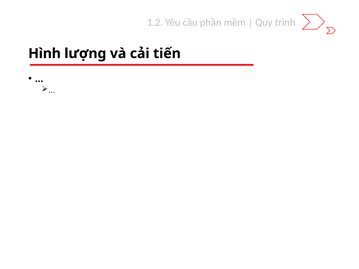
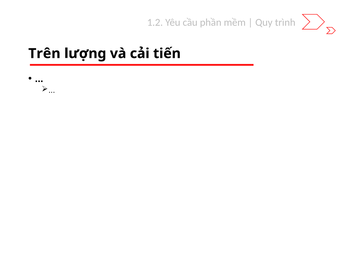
Hình: Hình -> Trên
